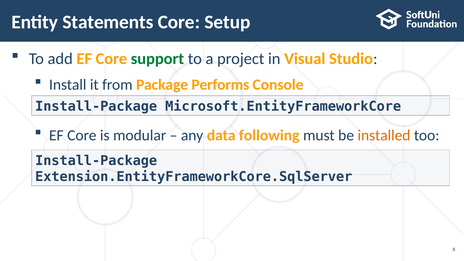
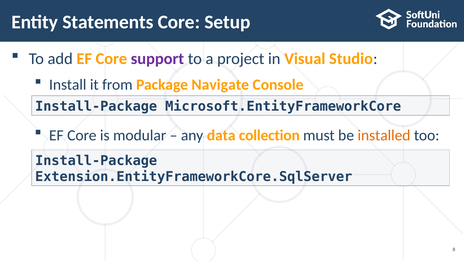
support colour: green -> purple
Performs: Performs -> Navigate
following: following -> collection
